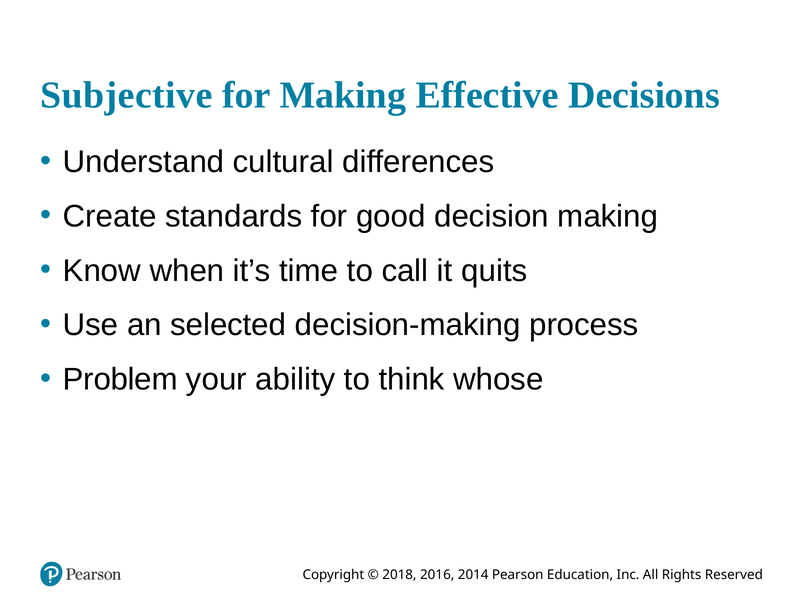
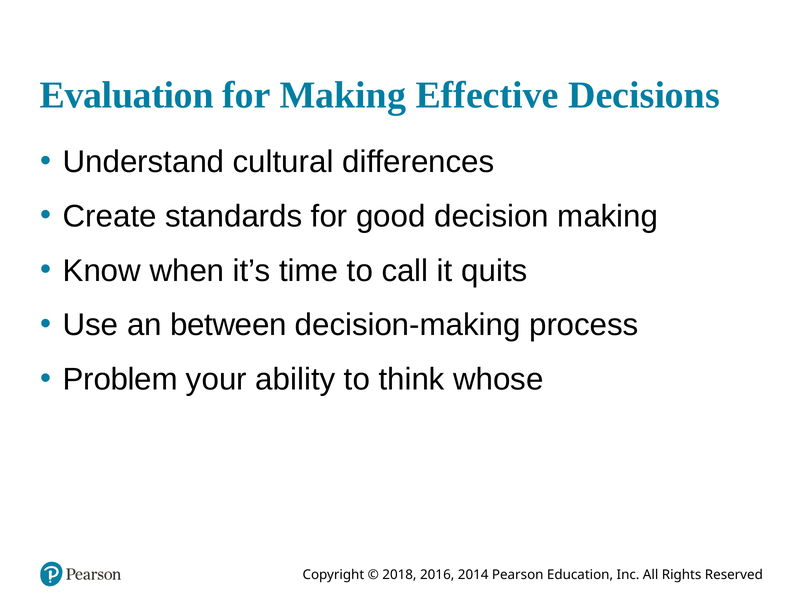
Subjective: Subjective -> Evaluation
selected: selected -> between
